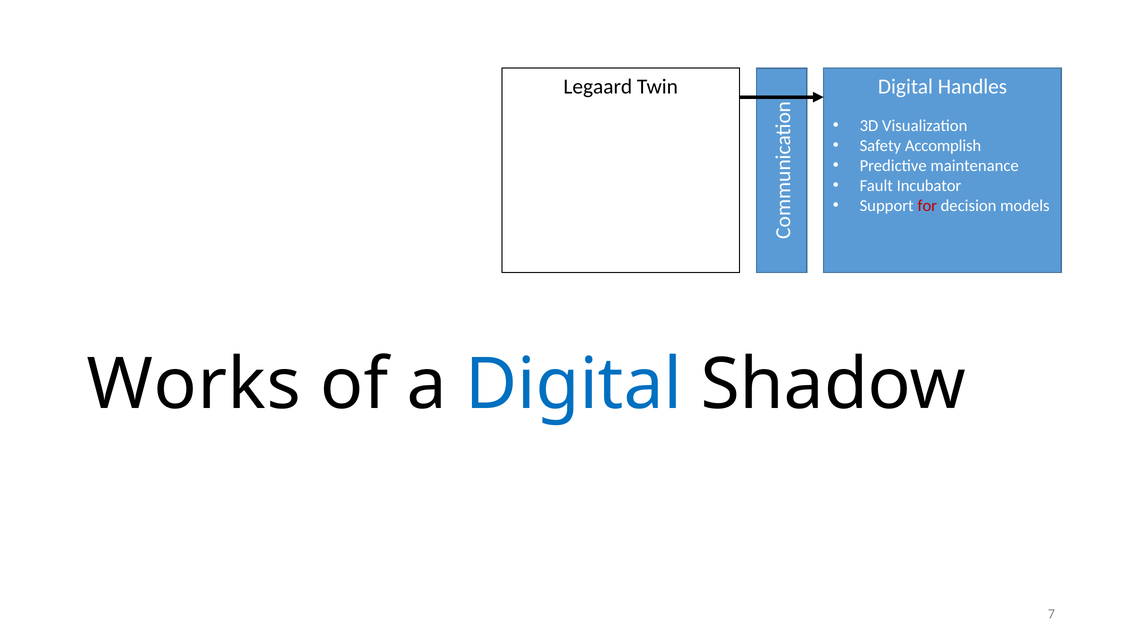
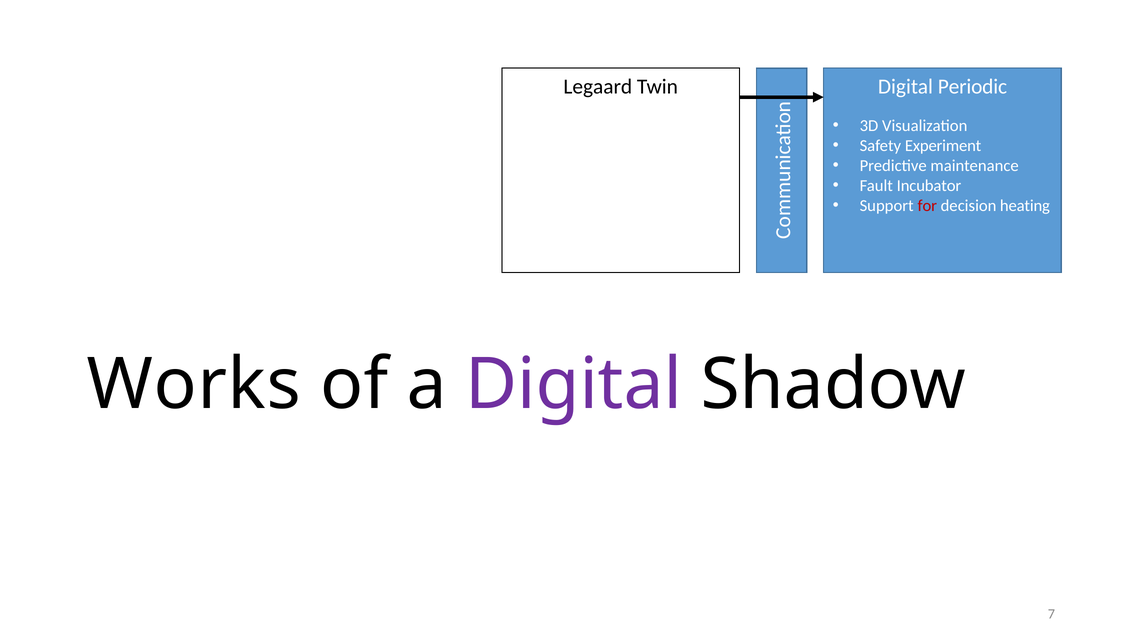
Handles: Handles -> Periodic
Accomplish: Accomplish -> Experiment
models: models -> heating
Digital at (574, 384) colour: blue -> purple
